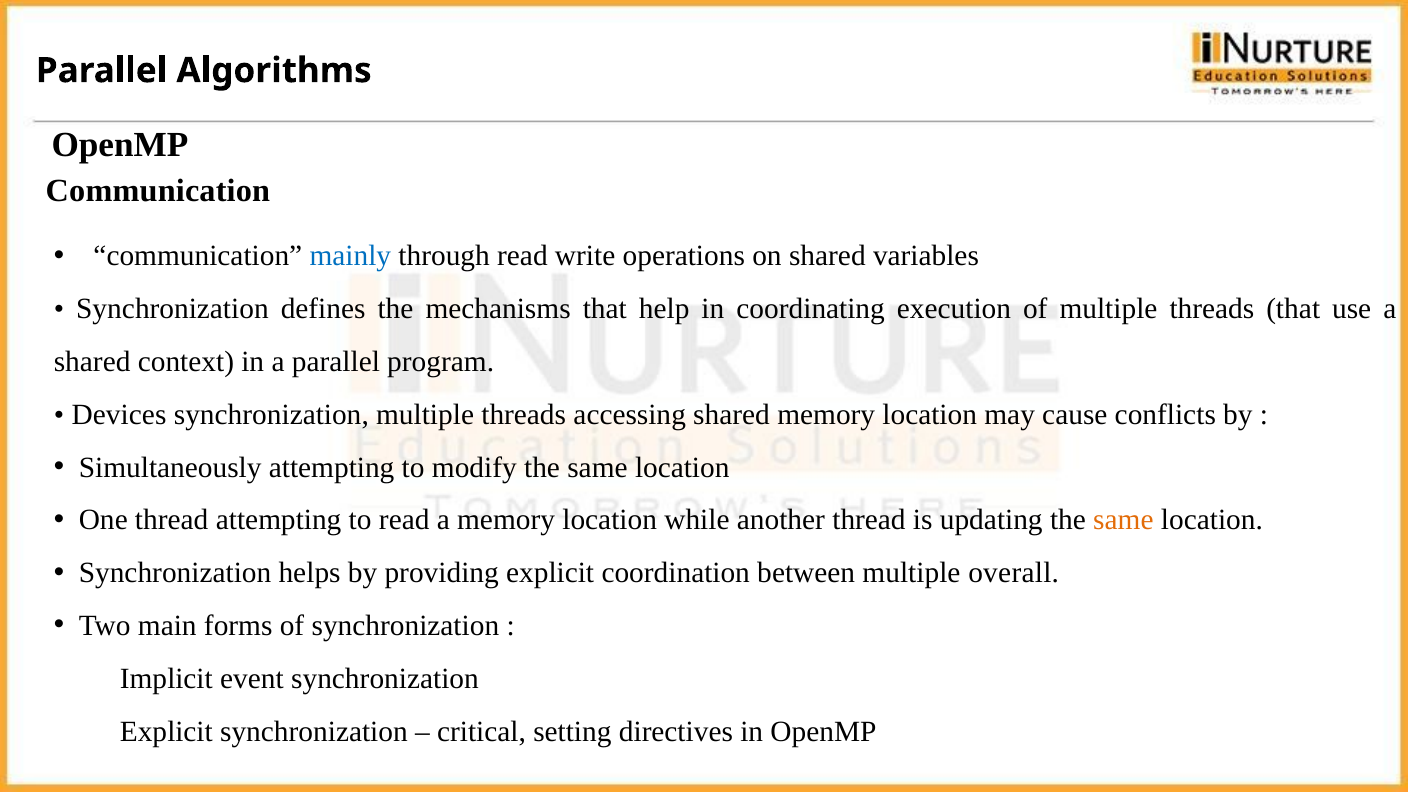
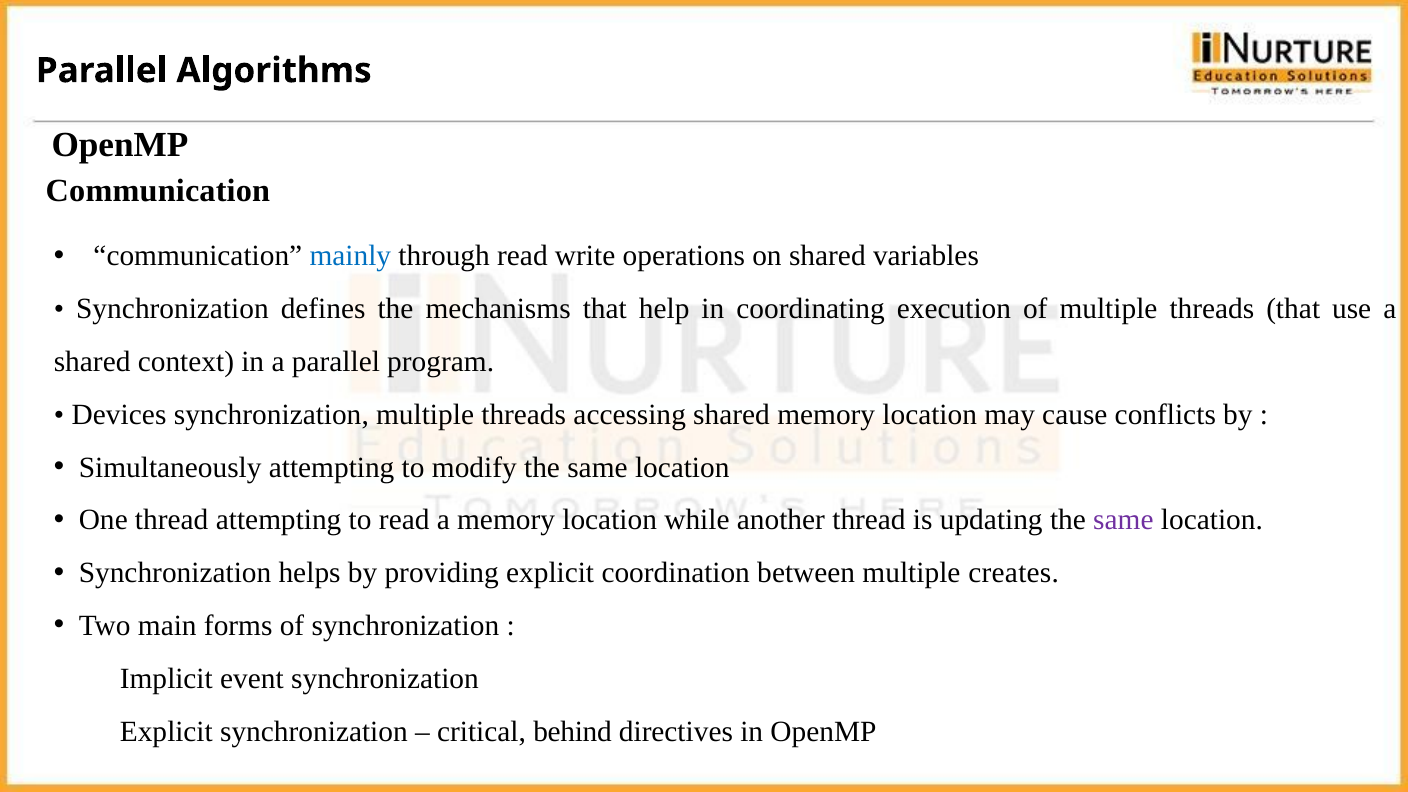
same at (1123, 520) colour: orange -> purple
overall: overall -> creates
setting: setting -> behind
